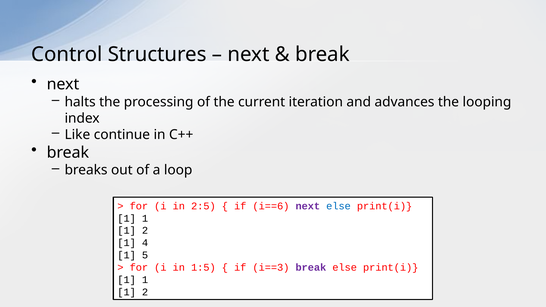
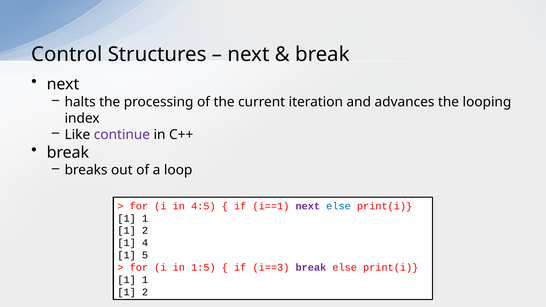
continue colour: black -> purple
2:5: 2:5 -> 4:5
i==6: i==6 -> i==1
